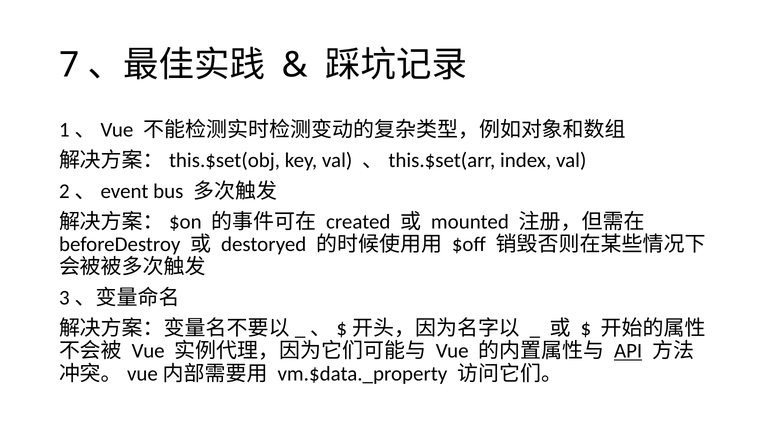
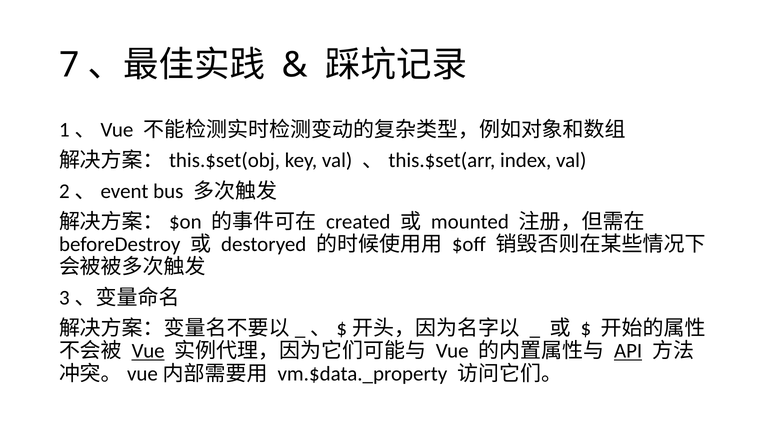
Vue at (148, 351) underline: none -> present
